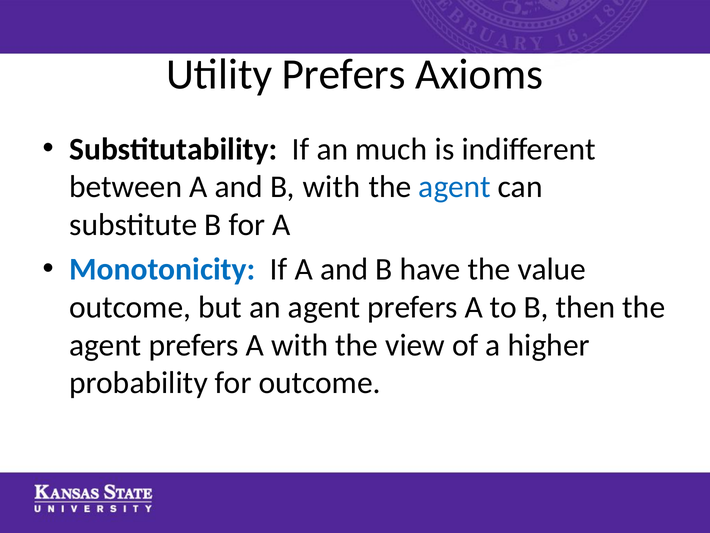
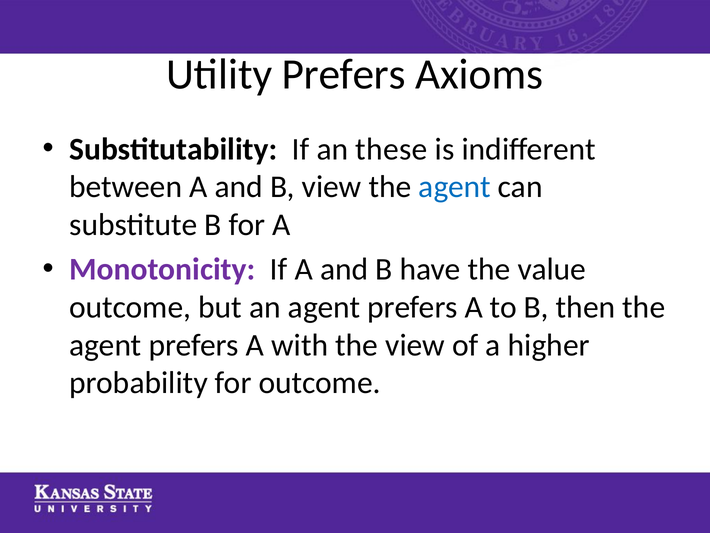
much: much -> these
B with: with -> view
Monotonicity colour: blue -> purple
